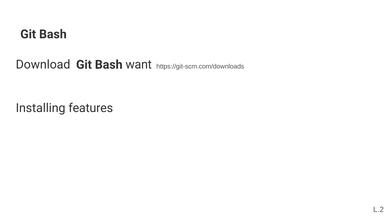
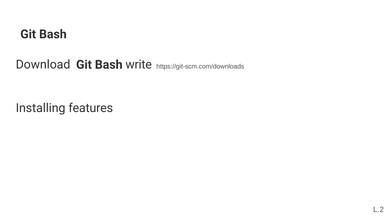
want: want -> write
